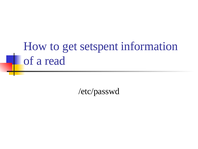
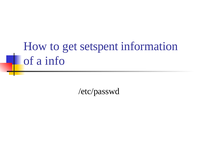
read: read -> info
